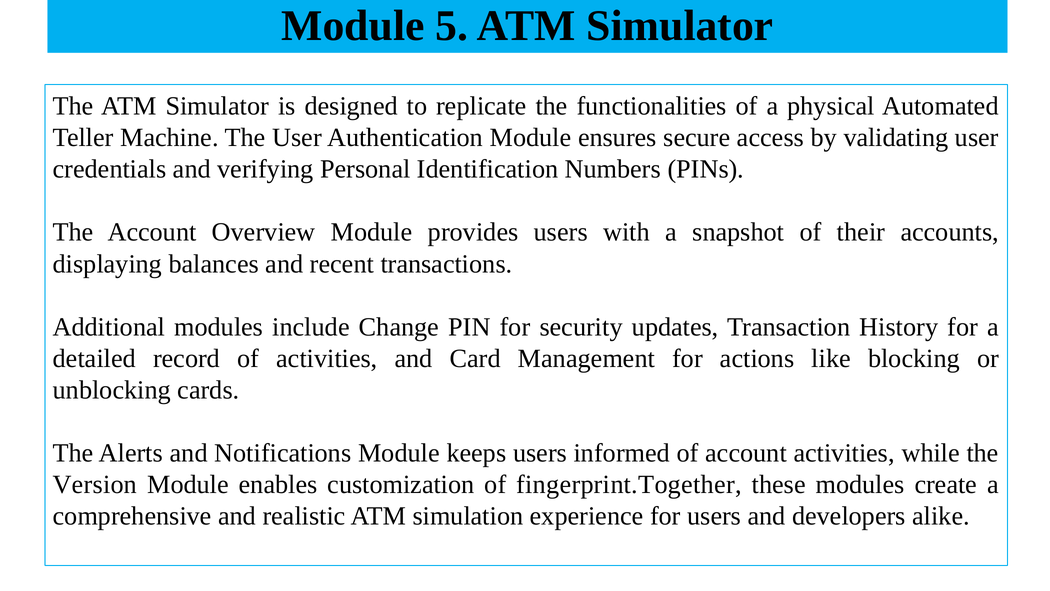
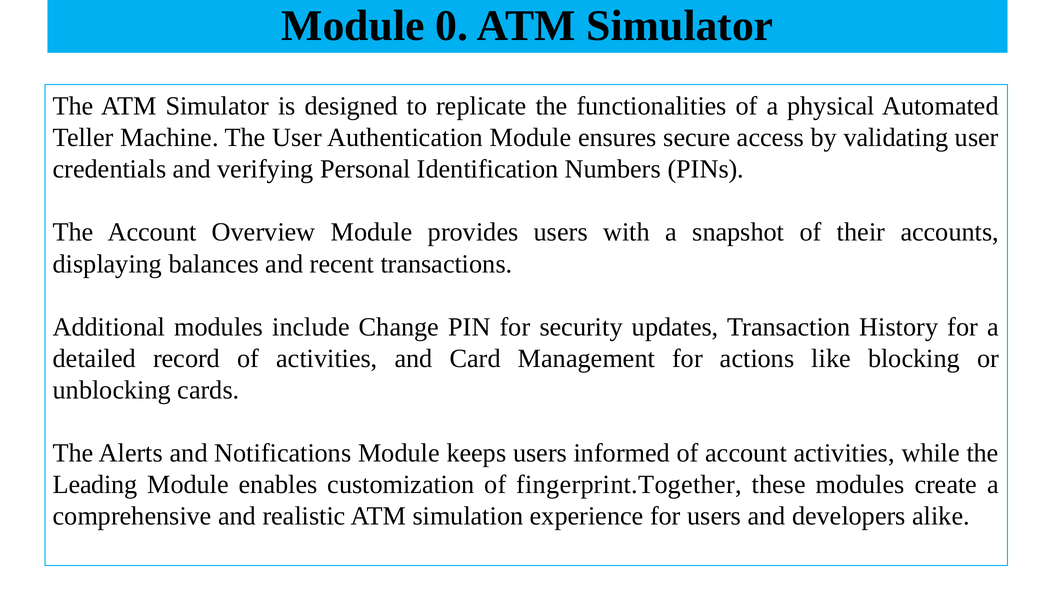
5: 5 -> 0
Version: Version -> Leading
